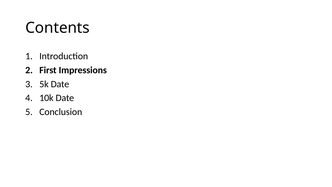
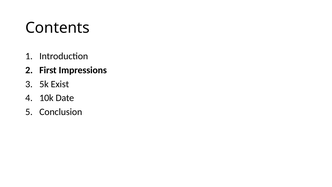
5k Date: Date -> Exist
